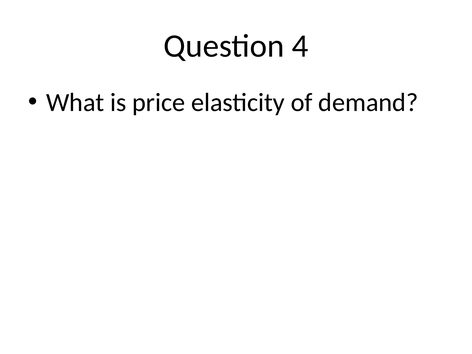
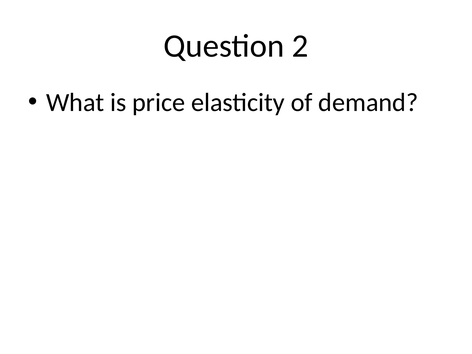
4: 4 -> 2
